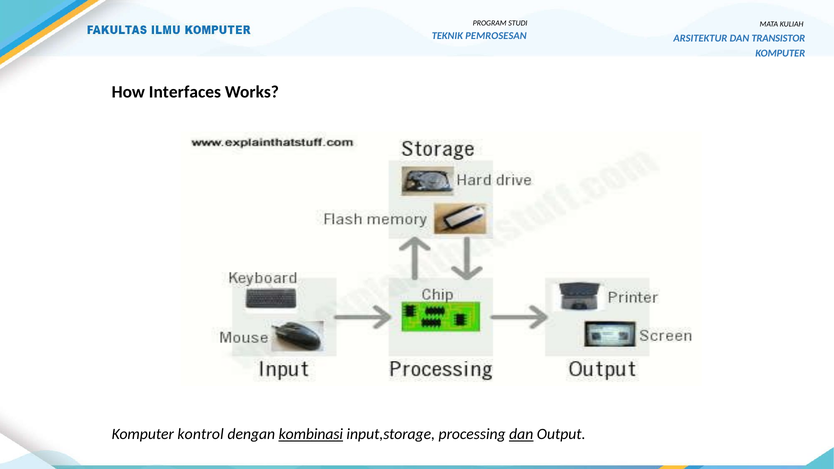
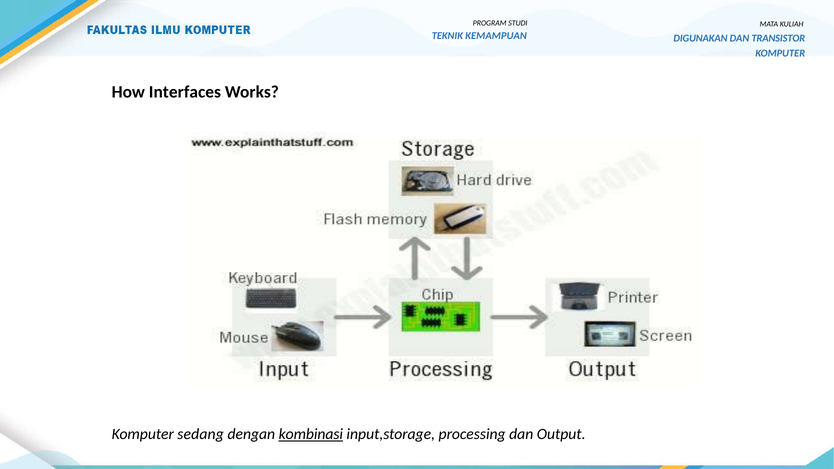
PEMROSESAN: PEMROSESAN -> KEMAMPUAN
ARSITEKTUR: ARSITEKTUR -> DIGUNAKAN
kontrol: kontrol -> sedang
dan at (521, 434) underline: present -> none
